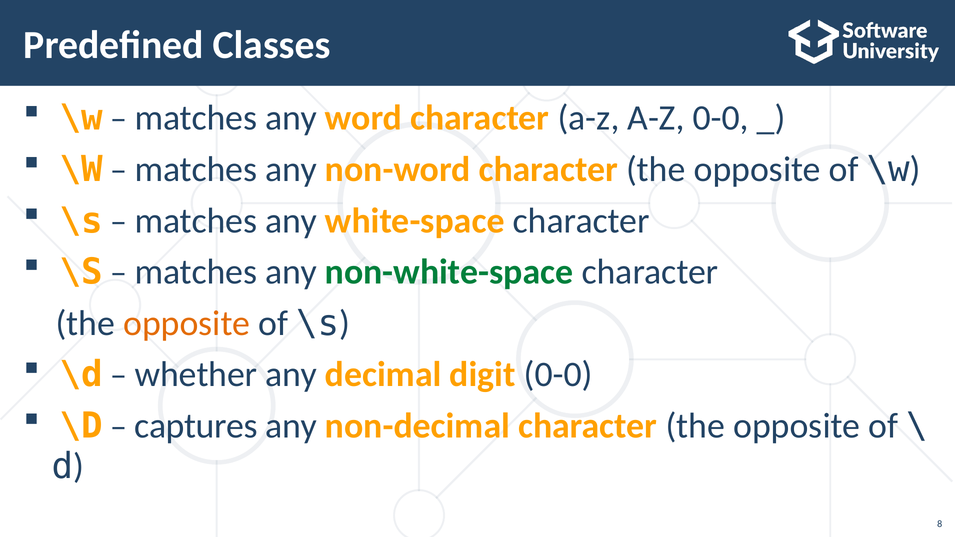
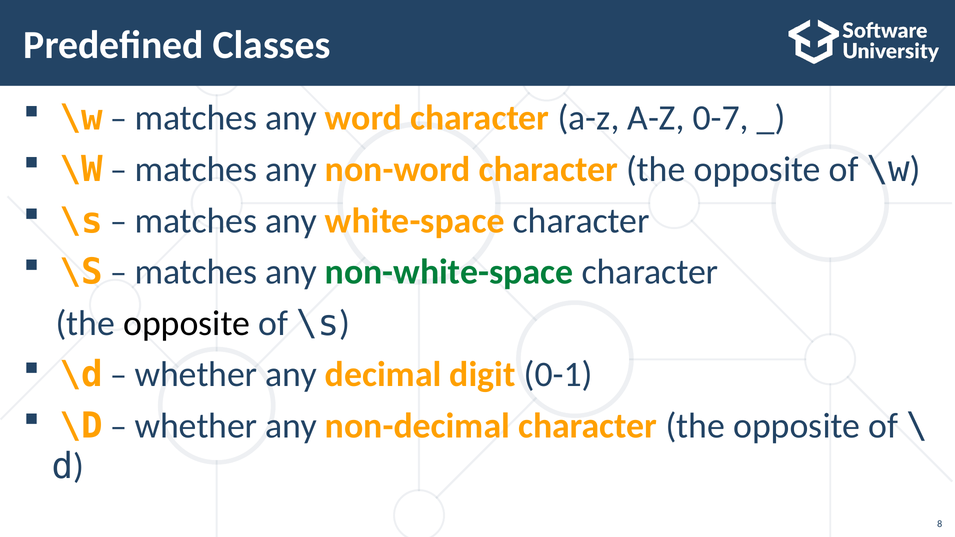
A-Z 0-0: 0-0 -> 0-7
opposite at (187, 323) colour: orange -> black
digit 0-0: 0-0 -> 0-1
captures at (196, 426): captures -> whether
